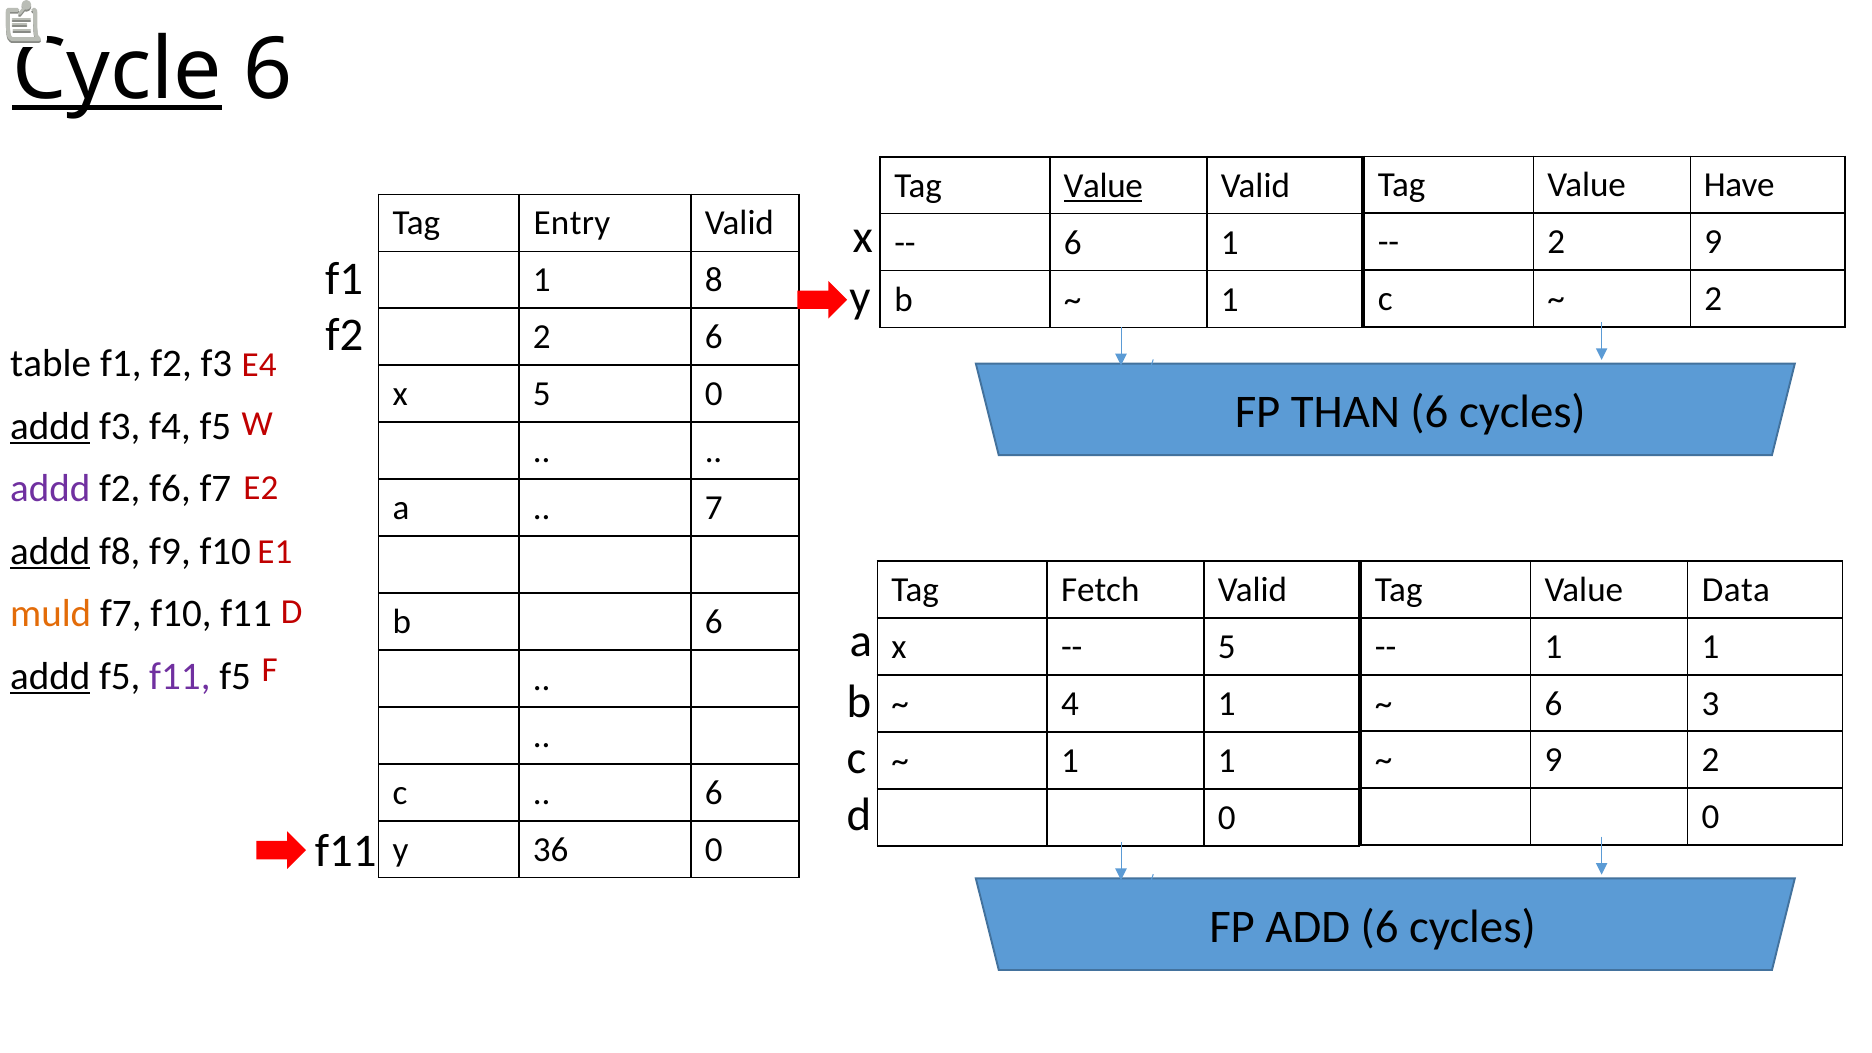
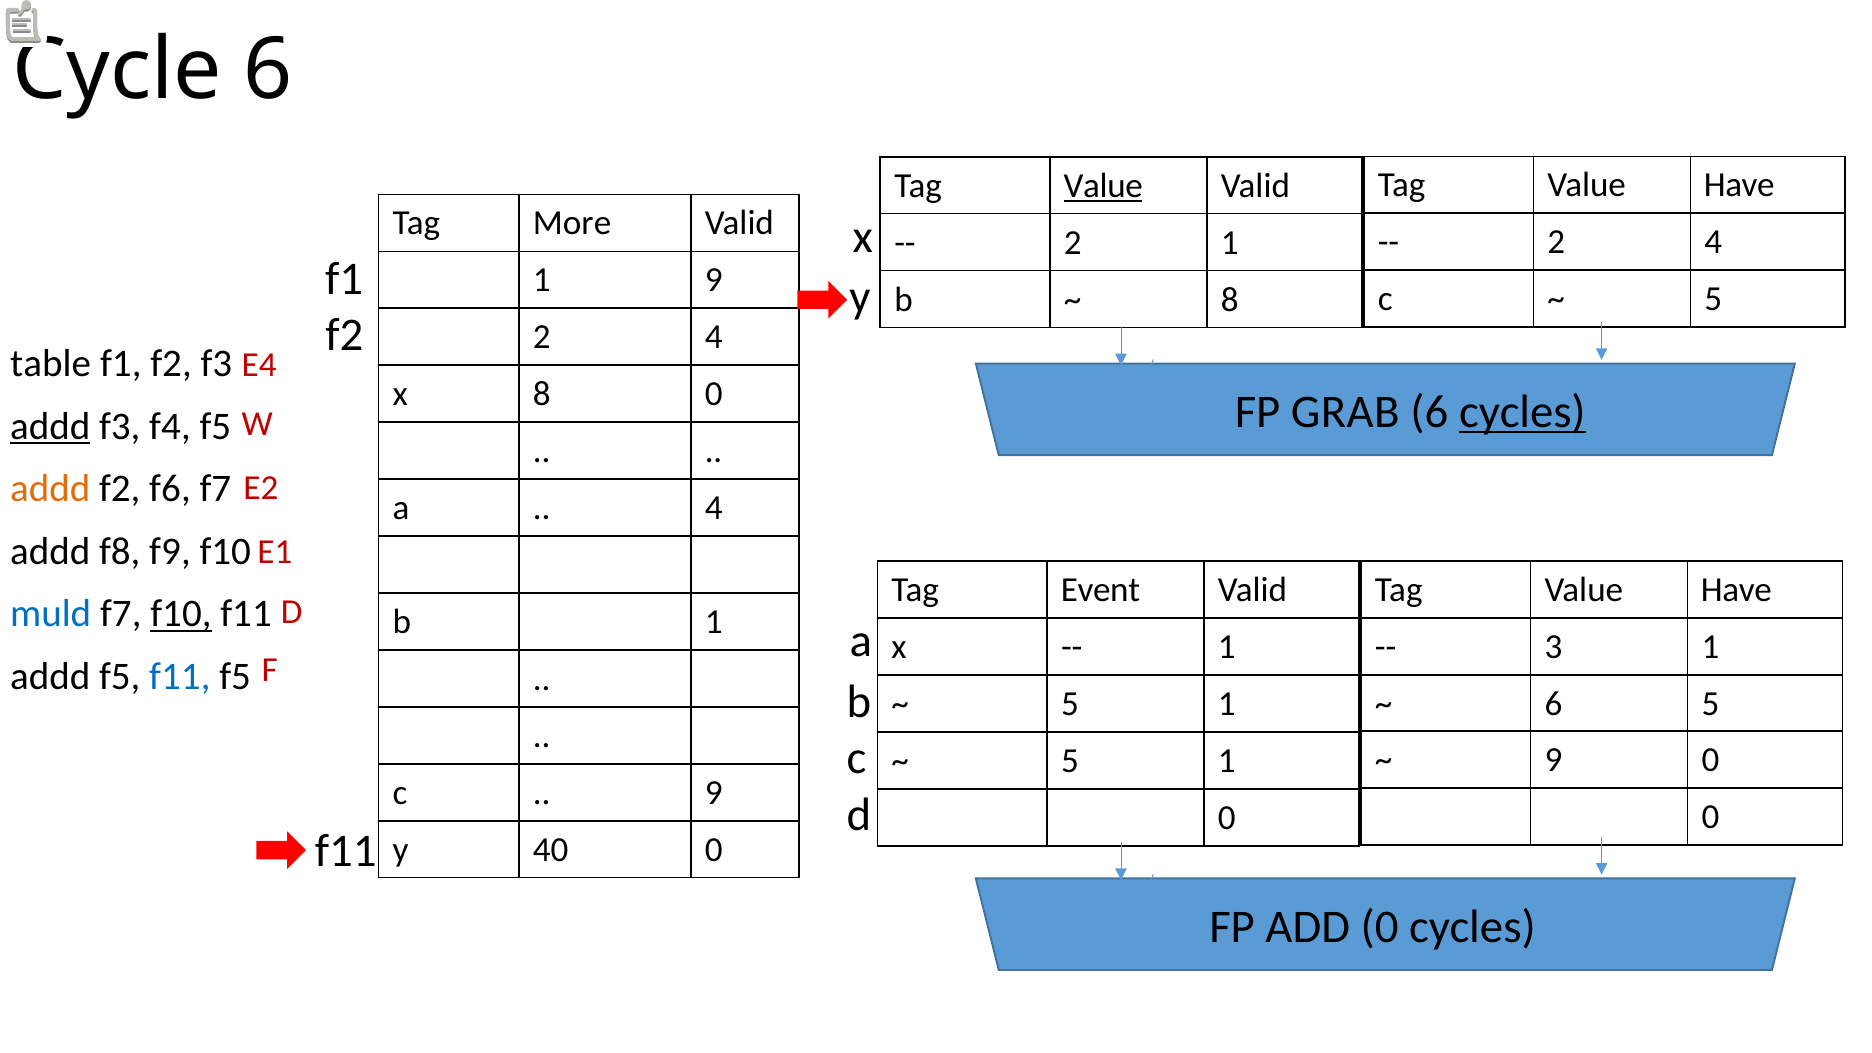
Cycle underline: present -> none
Entry: Entry -> More
9 at (1713, 242): 9 -> 4
6 at (1073, 243): 6 -> 2
1 8: 8 -> 9
2 at (1713, 299): 2 -> 5
1 at (1230, 299): 1 -> 8
6 at (714, 337): 6 -> 4
x 5: 5 -> 8
THAN: THAN -> GRAB
cycles at (1522, 412) underline: none -> present
addd at (50, 489) colour: purple -> orange
7 at (714, 508): 7 -> 4
addd at (50, 551) underline: present -> none
Data at (1736, 590): Data -> Have
Fetch: Fetch -> Event
muld colour: orange -> blue
f10 at (181, 614) underline: none -> present
b 6: 6 -> 1
1 at (1553, 647): 1 -> 3
5 at (1227, 647): 5 -> 1
addd at (50, 677) underline: present -> none
f11 at (180, 677) colour: purple -> blue
6 3: 3 -> 5
4 at (1070, 704): 4 -> 5
9 2: 2 -> 0
1 at (1070, 761): 1 -> 5
6 at (714, 793): 6 -> 9
36: 36 -> 40
ADD 6: 6 -> 0
